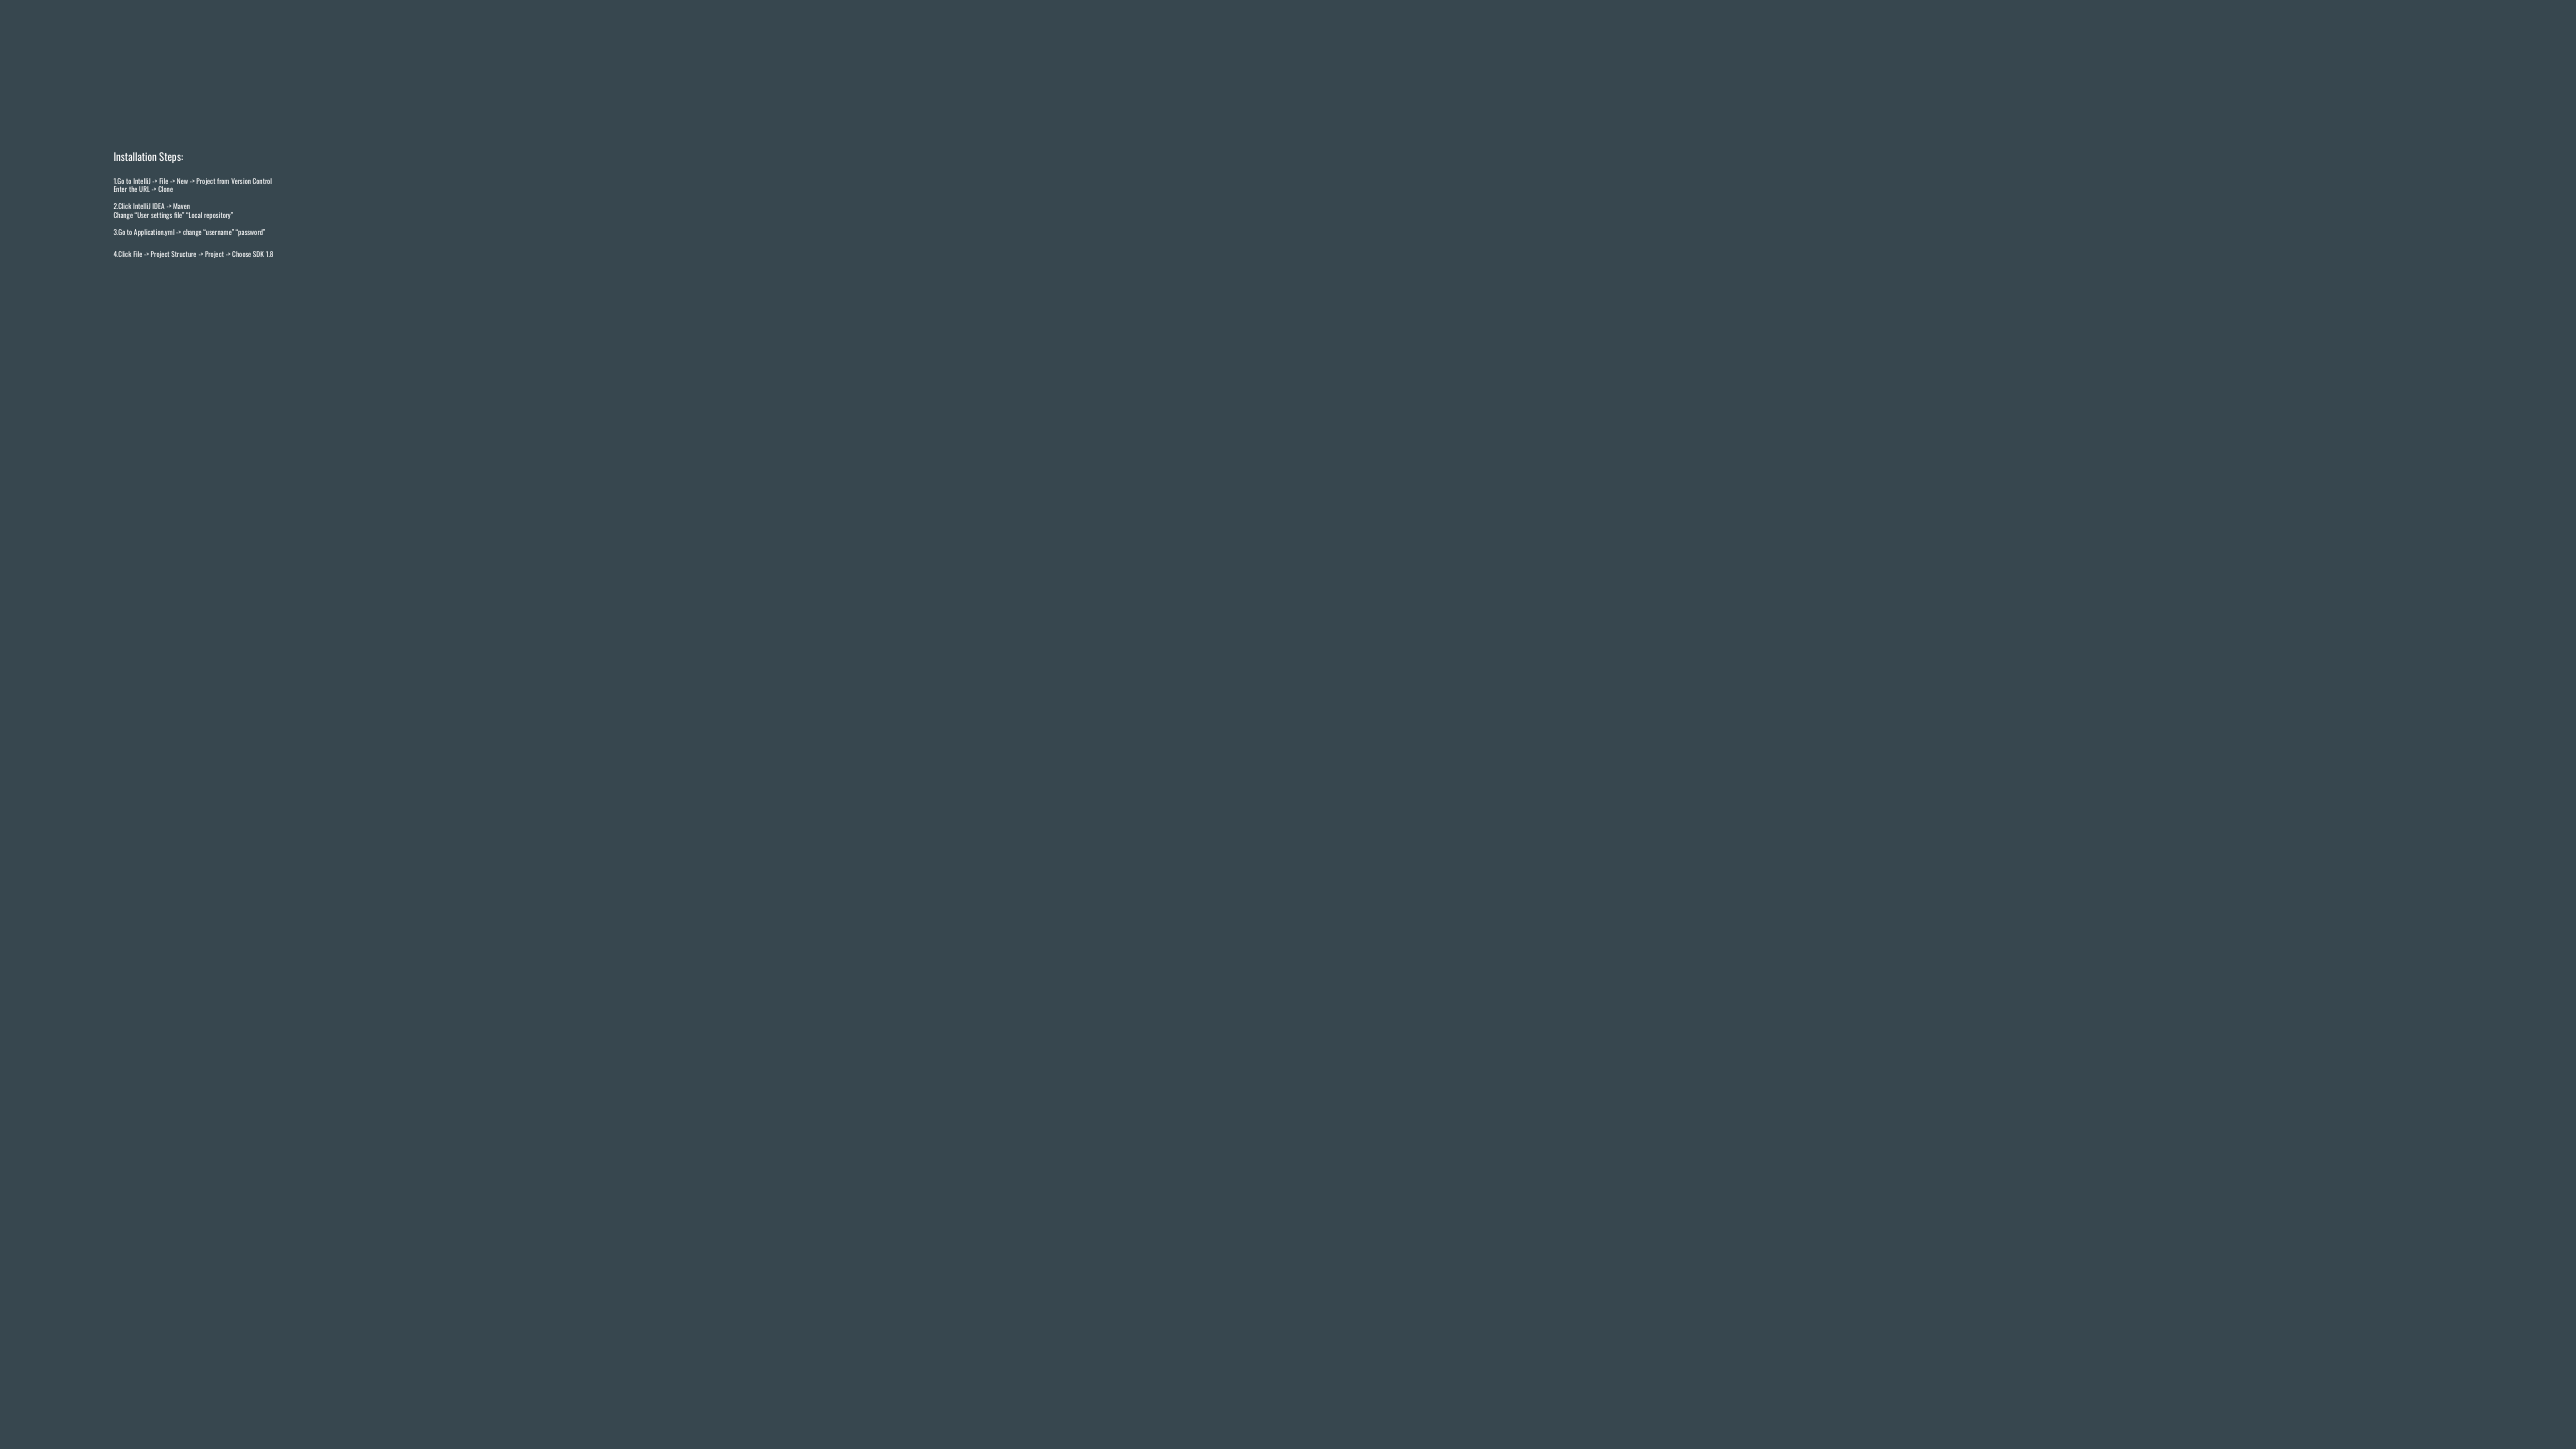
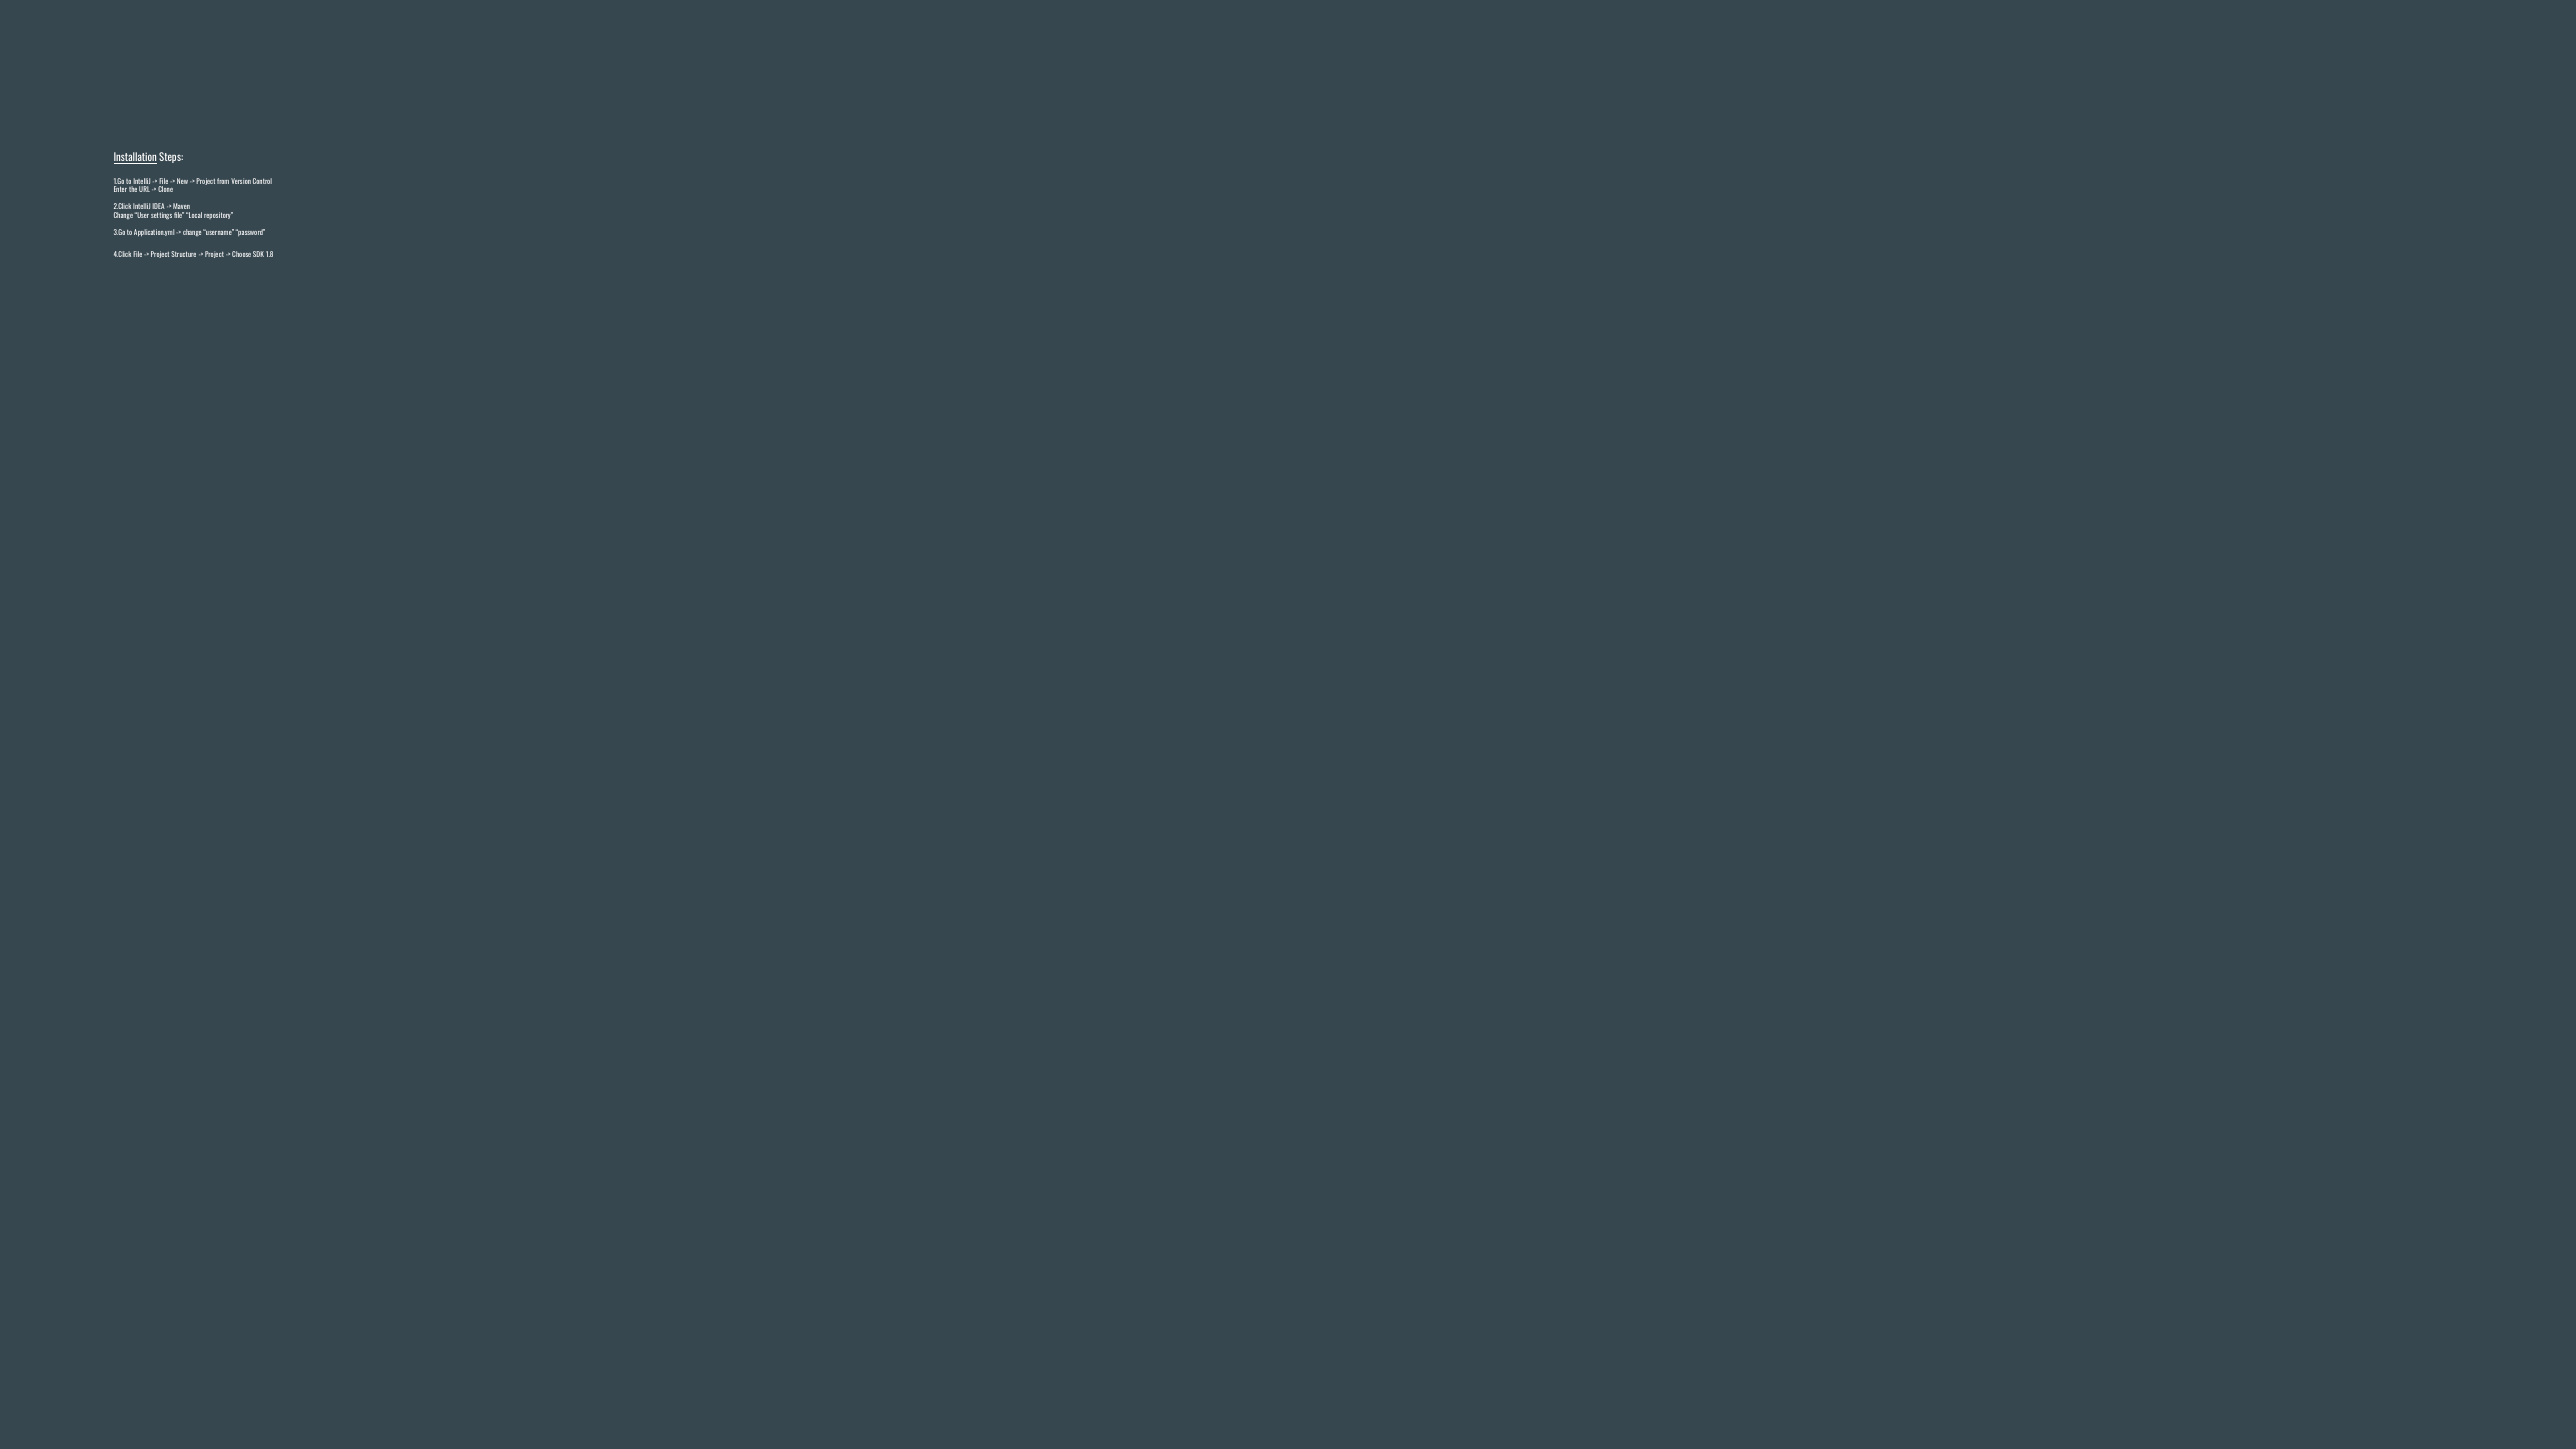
Installation underline: none -> present
